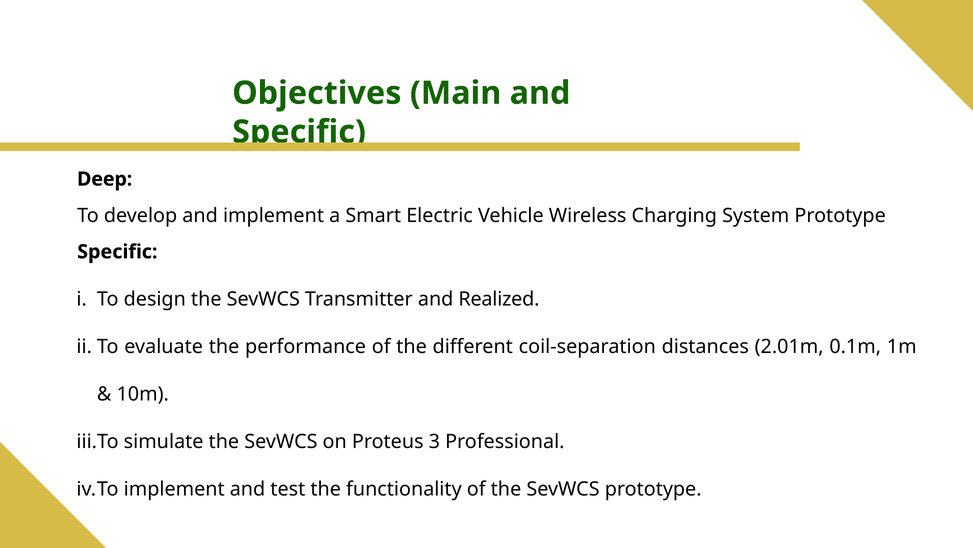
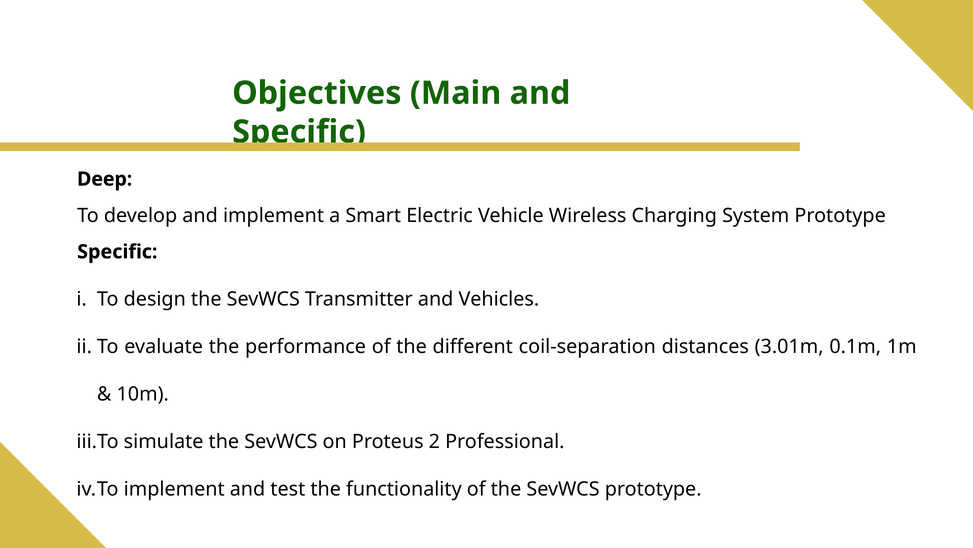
Realized: Realized -> Vehicles
2.01m: 2.01m -> 3.01m
3: 3 -> 2
